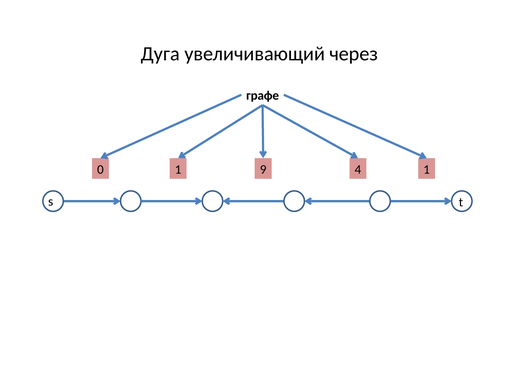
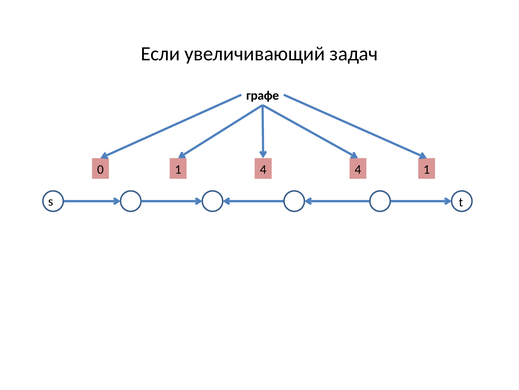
Дуга: Дуга -> Если
через: через -> задач
1 9: 9 -> 4
